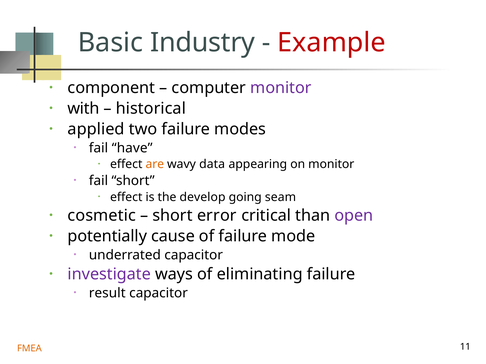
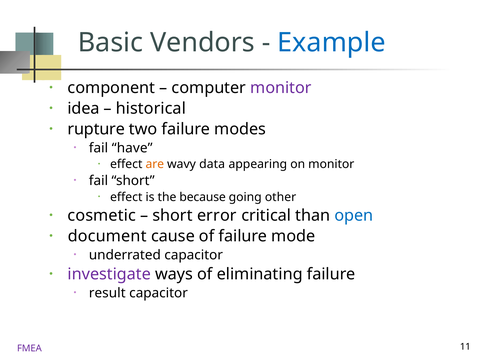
Industry: Industry -> Vendors
Example colour: red -> blue
with: with -> idea
applied: applied -> rupture
develop: develop -> because
seam: seam -> other
open colour: purple -> blue
potentially: potentially -> document
FMEA colour: orange -> purple
